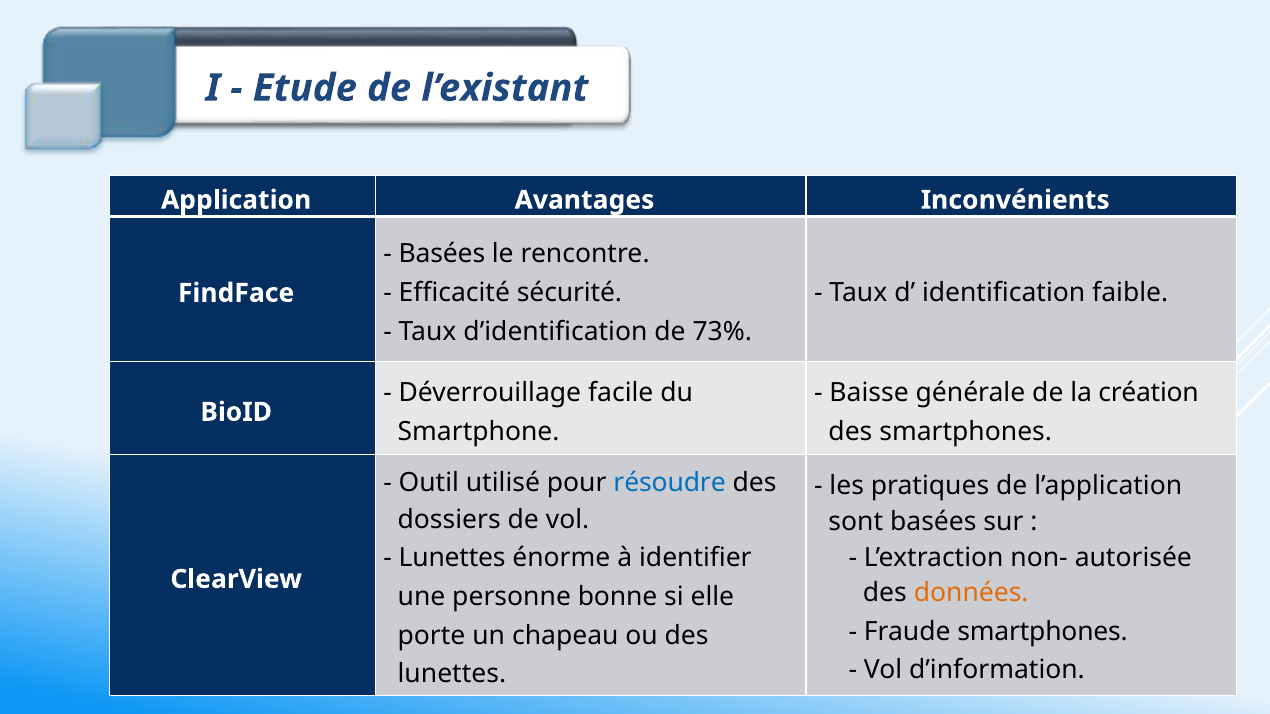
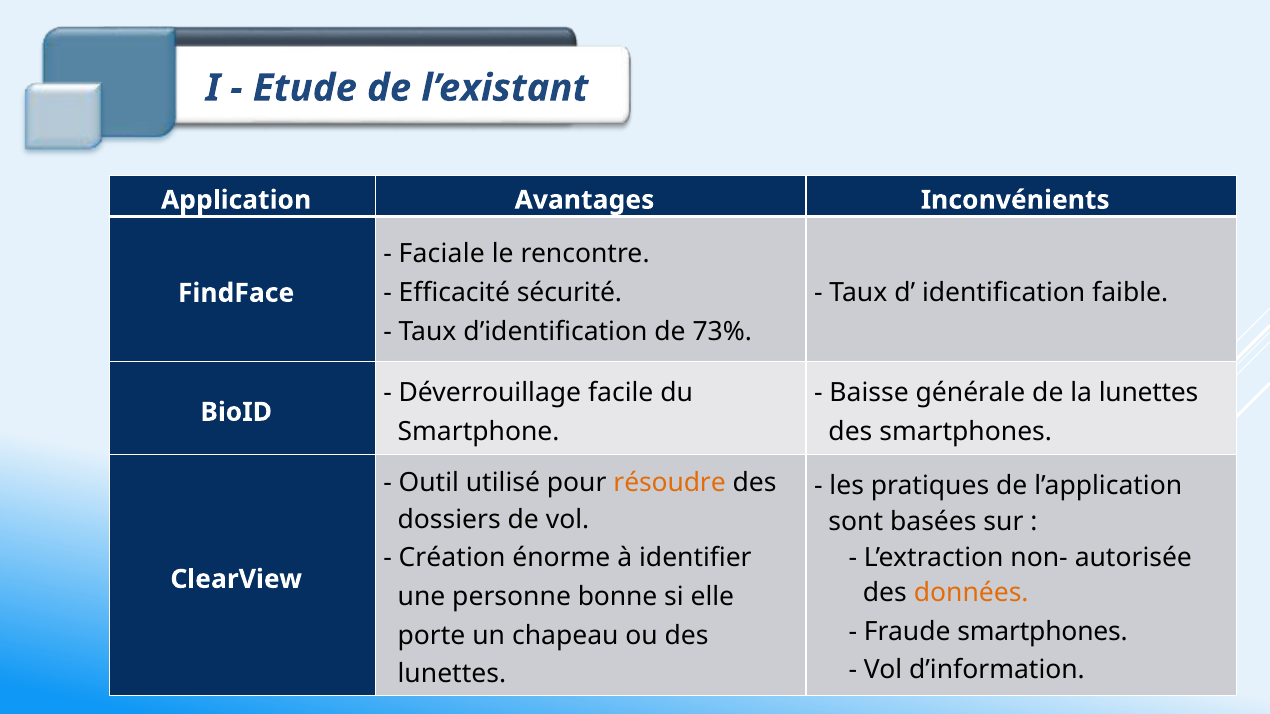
Basées at (442, 254): Basées -> Faciale
la création: création -> lunettes
résoudre colour: blue -> orange
Lunettes at (452, 558): Lunettes -> Création
